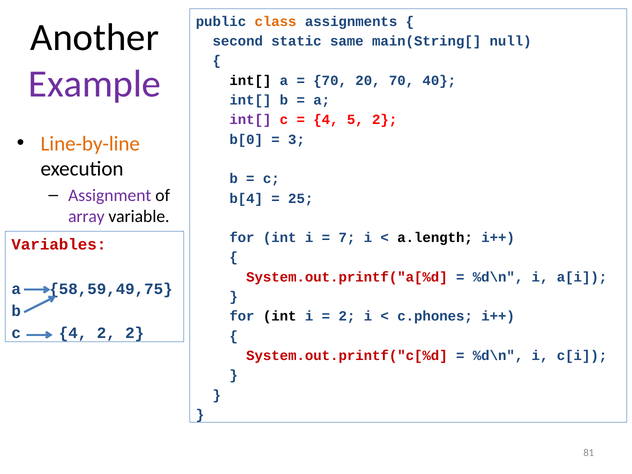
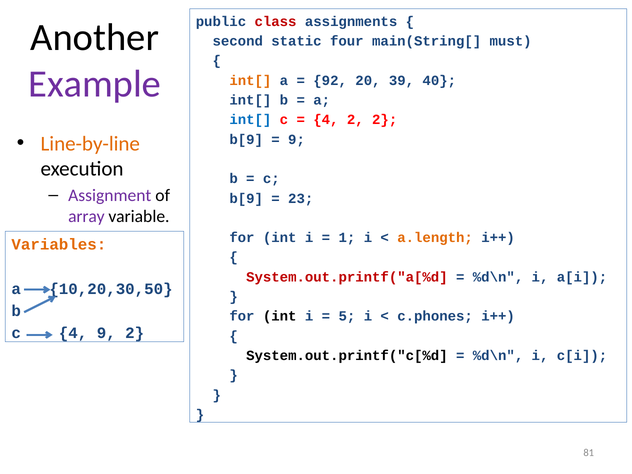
class colour: orange -> red
same: same -> four
null: null -> must
int[ at (250, 80) colour: black -> orange
70 at (330, 80): 70 -> 92
20 70: 70 -> 39
int[ at (250, 120) colour: purple -> blue
4 5: 5 -> 2
b[0 at (246, 139): b[0 -> b[9
3 at (297, 139): 3 -> 9
b[4 at (246, 198): b[4 -> b[9
25: 25 -> 23
7: 7 -> 1
a.length colour: black -> orange
Variables colour: red -> orange
58,59,49,75: 58,59,49,75 -> 10,20,30,50
2 at (347, 316): 2 -> 5
4 2: 2 -> 9
System.out.printf("c[%d colour: red -> black
